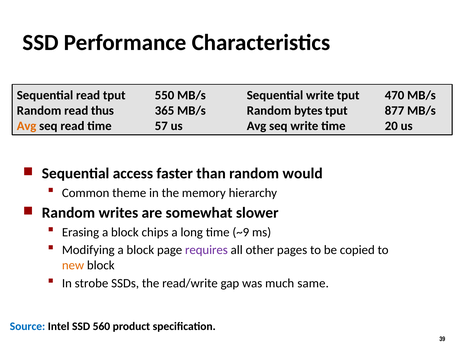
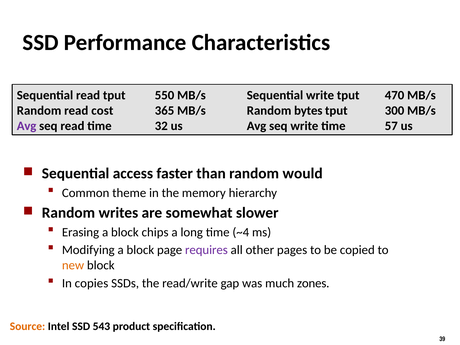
thus: thus -> cost
877: 877 -> 300
Avg at (27, 126) colour: orange -> purple
57: 57 -> 32
20: 20 -> 57
~9: ~9 -> ~4
strobe: strobe -> copies
same: same -> zones
Source colour: blue -> orange
560: 560 -> 543
